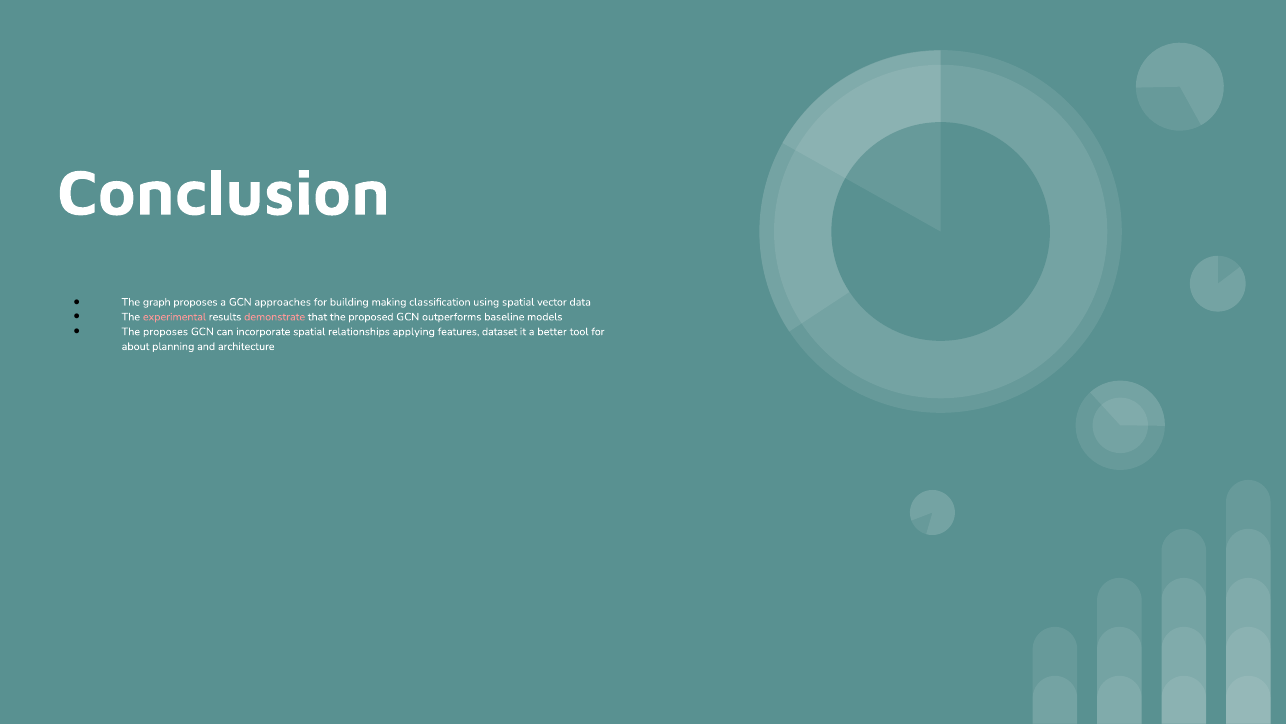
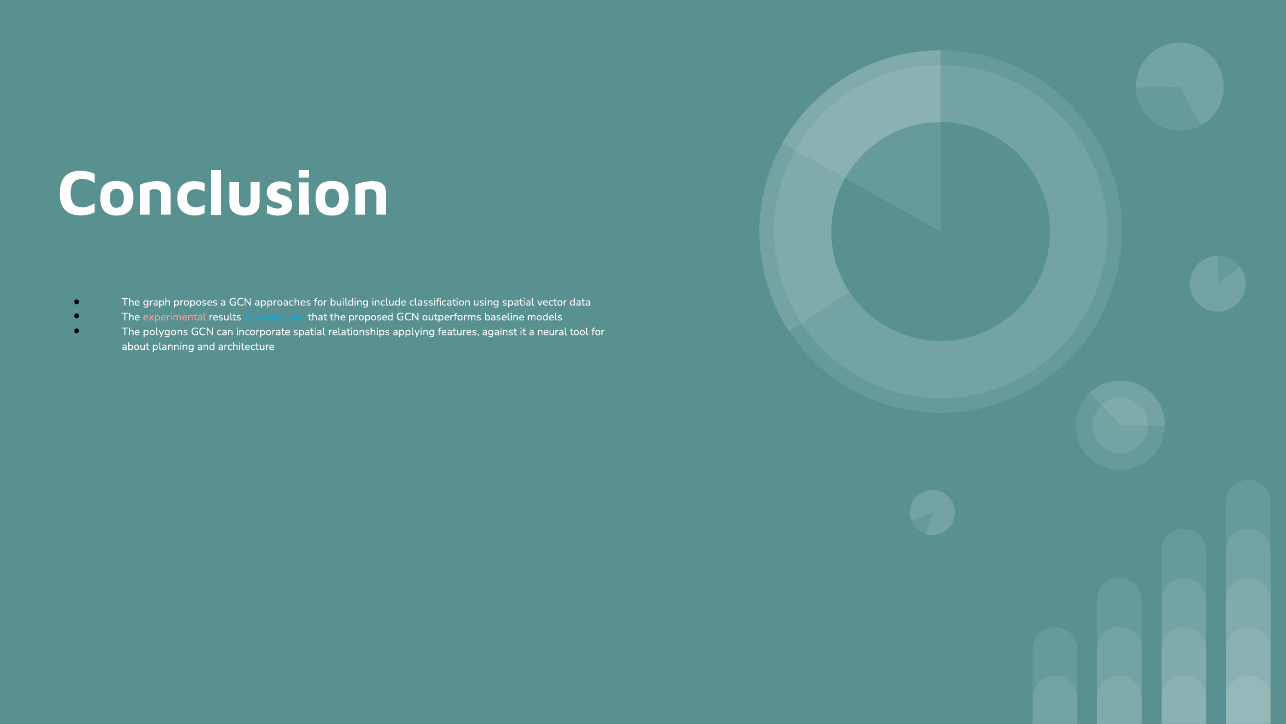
making: making -> include
demonstrate colour: pink -> light blue
The proposes: proposes -> polygons
dataset: dataset -> against
better: better -> neural
